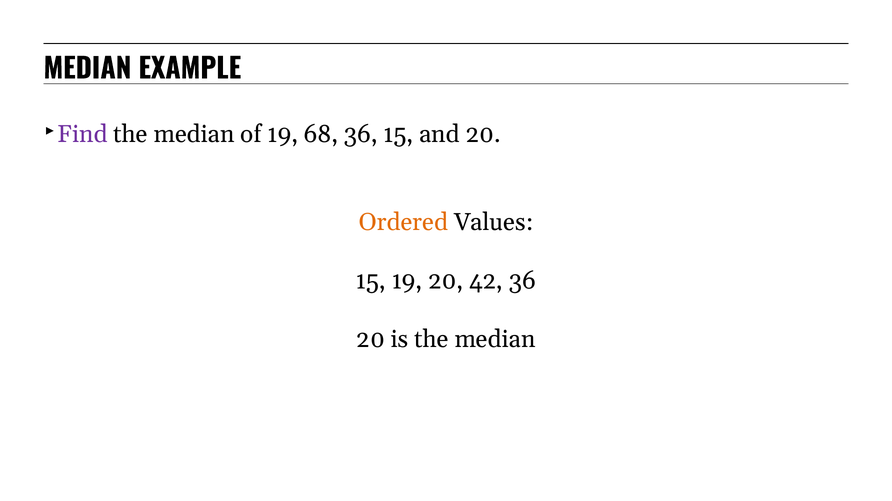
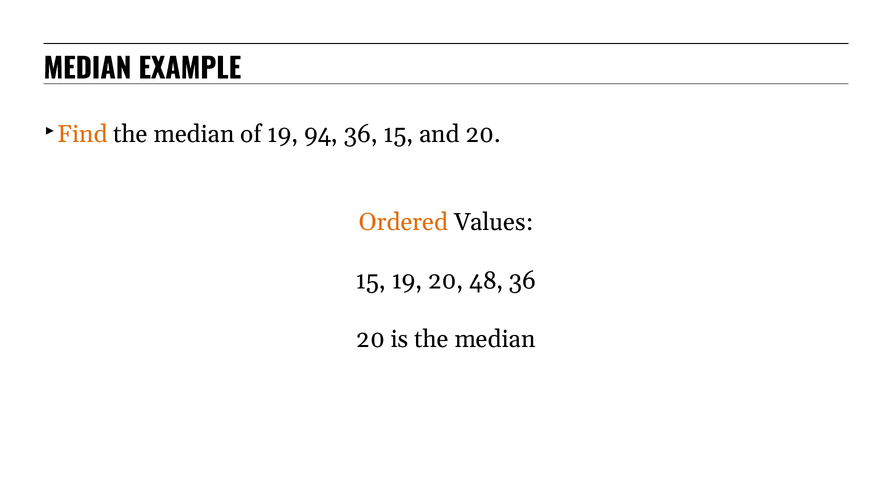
Find colour: purple -> orange
68: 68 -> 94
42: 42 -> 48
